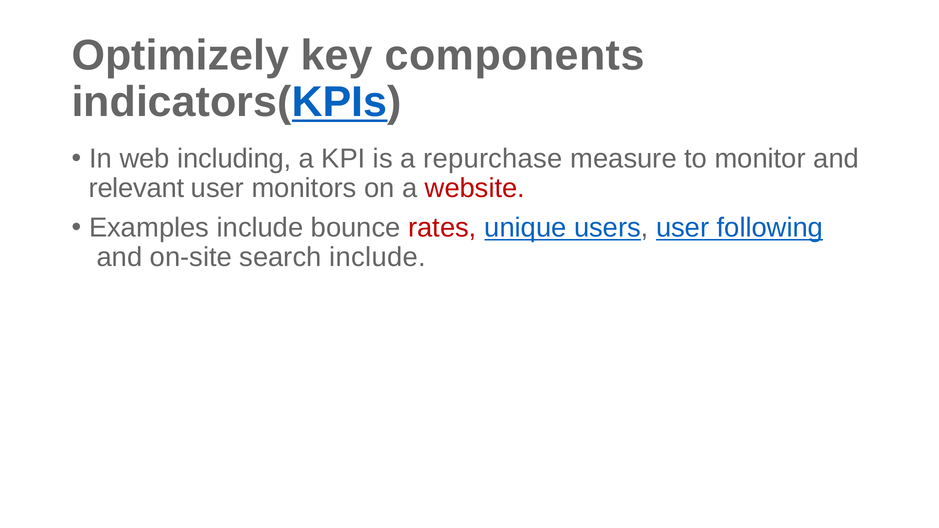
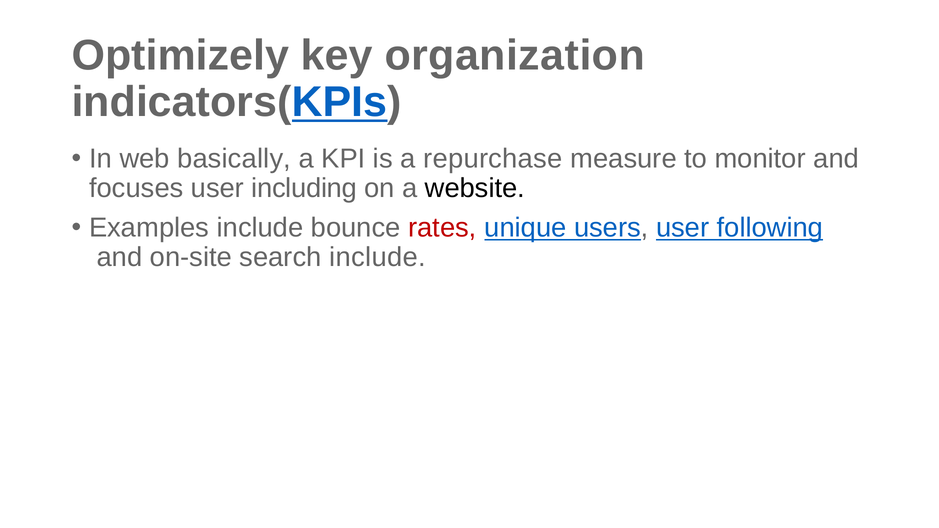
components: components -> organization
including: including -> basically
relevant: relevant -> focuses
monitors: monitors -> including
website colour: red -> black
